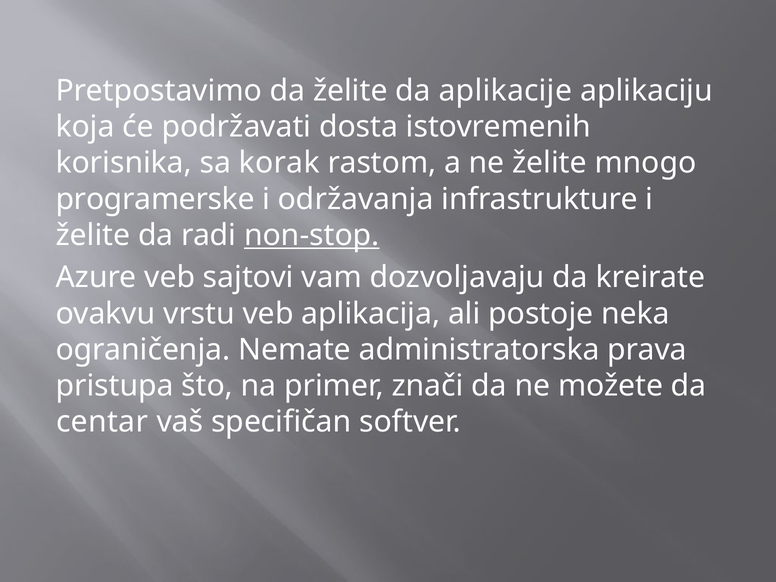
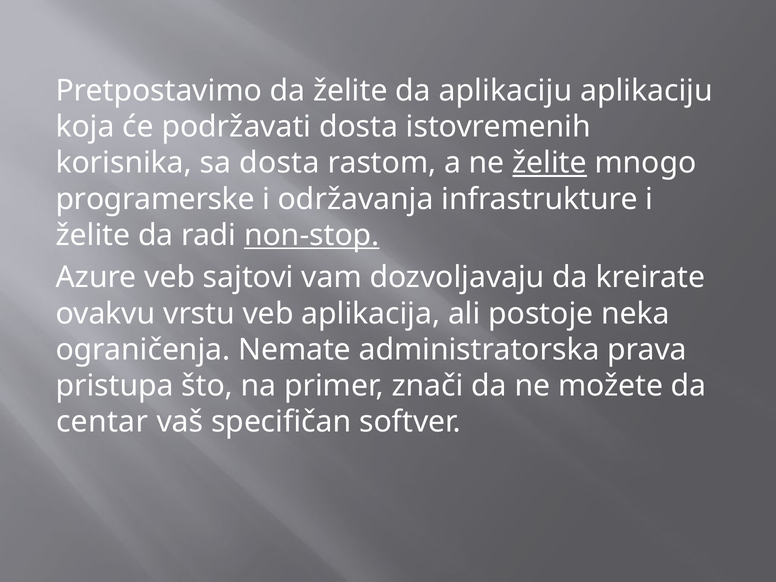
da aplikacije: aplikacije -> aplikaciju
sa korak: korak -> dosta
želite at (550, 163) underline: none -> present
